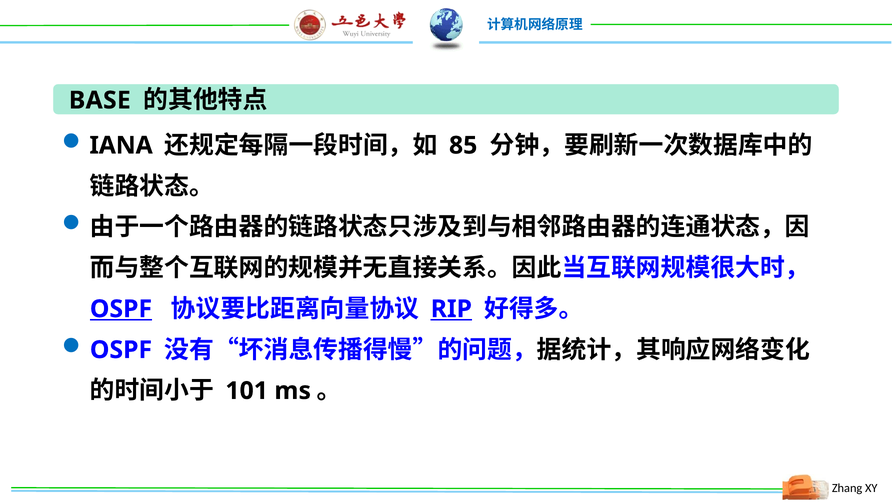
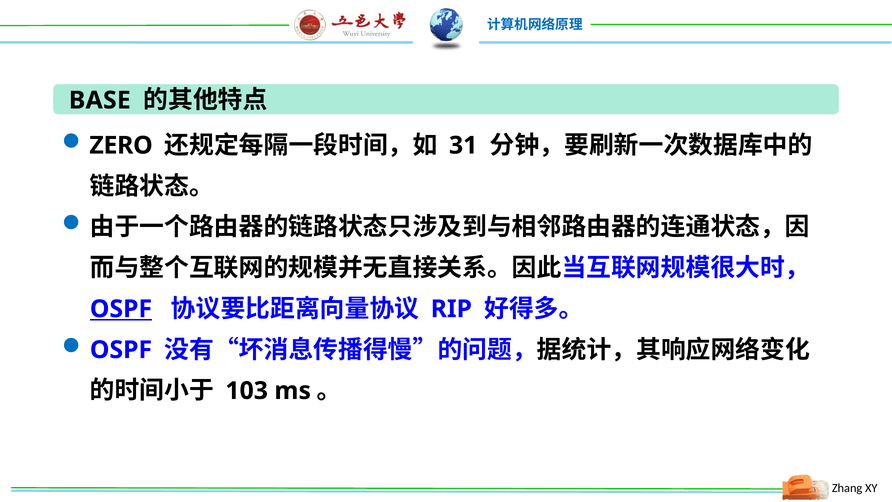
IANA: IANA -> ZERO
85: 85 -> 31
RIP underline: present -> none
101: 101 -> 103
